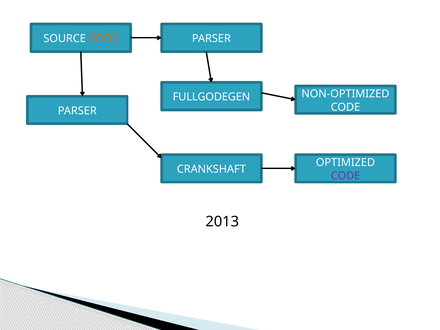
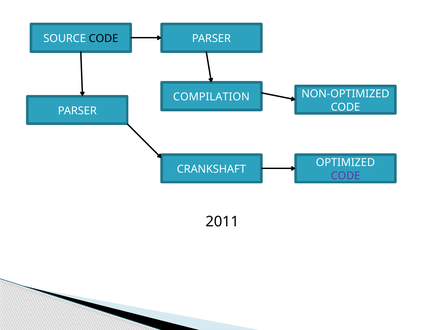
CODE at (103, 39) colour: orange -> black
FULLGODEGEN: FULLGODEGEN -> COMPILATION
2013: 2013 -> 2011
